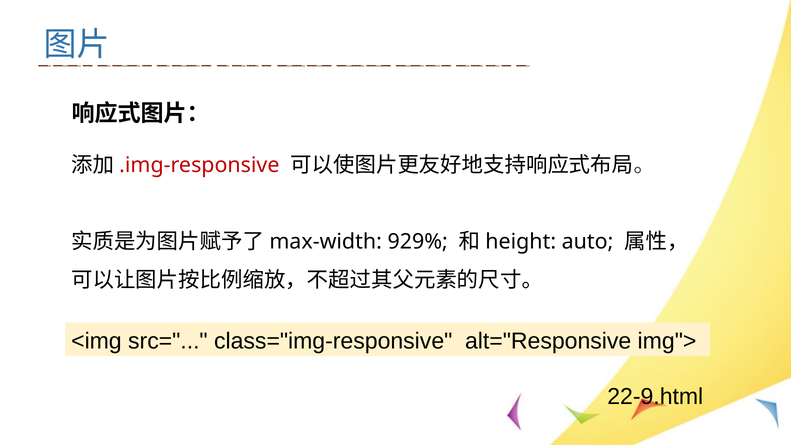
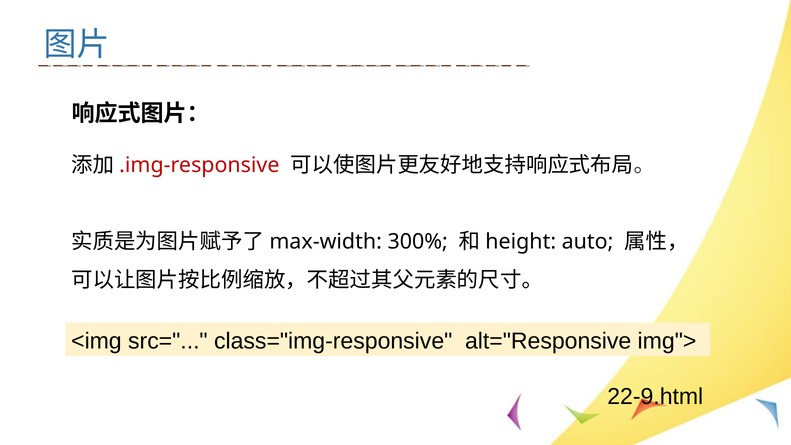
929%: 929% -> 300%
